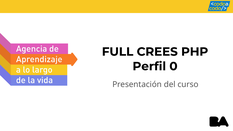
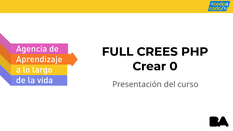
Perfil: Perfil -> Crear
